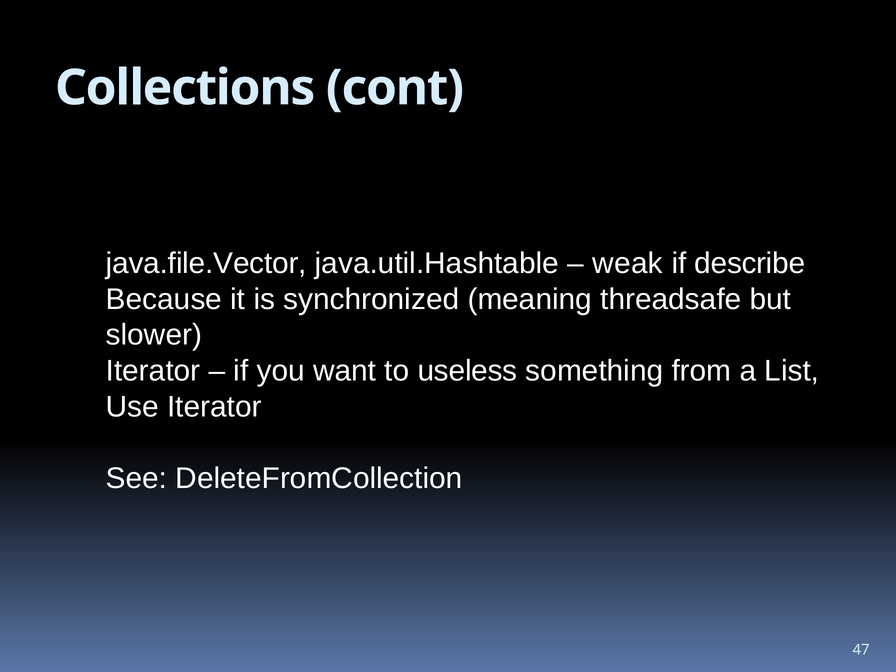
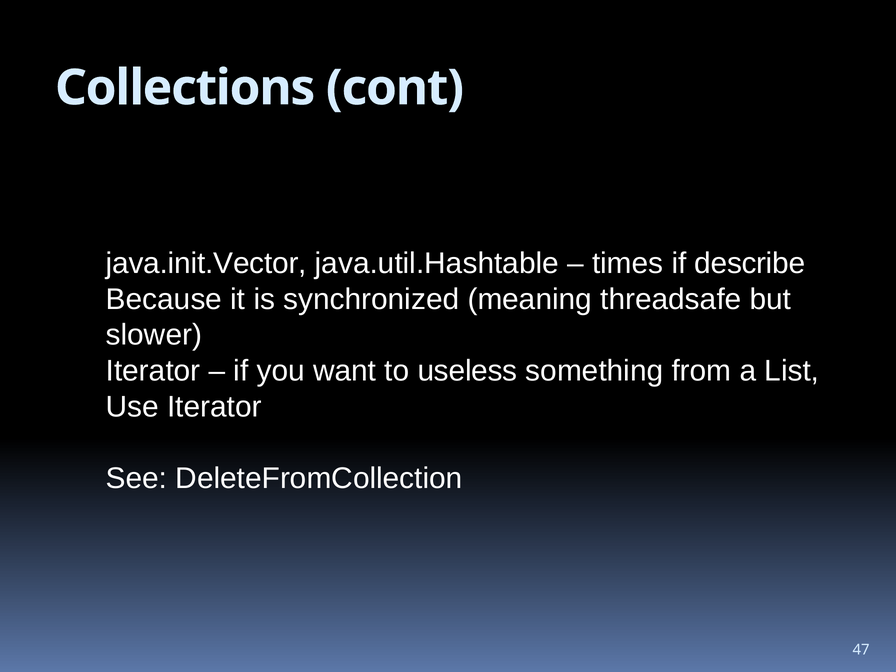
java.file.Vector: java.file.Vector -> java.init.Vector
weak: weak -> times
